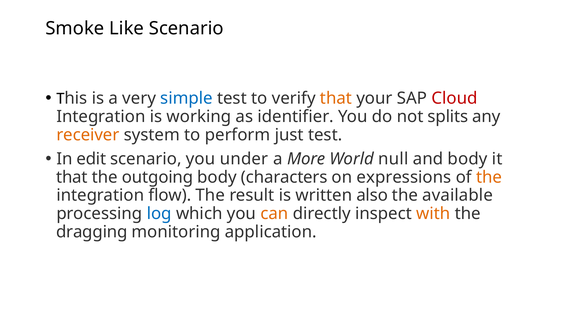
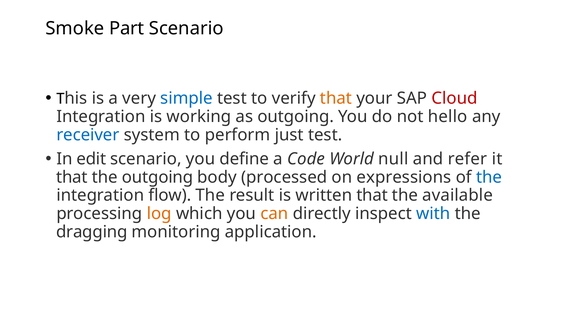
Like: Like -> Part
as identifier: identifier -> outgoing
splits: splits -> hello
receiver colour: orange -> blue
under: under -> define
More: More -> Code
and body: body -> refer
characters: characters -> processed
the at (489, 177) colour: orange -> blue
written also: also -> that
log colour: blue -> orange
with colour: orange -> blue
